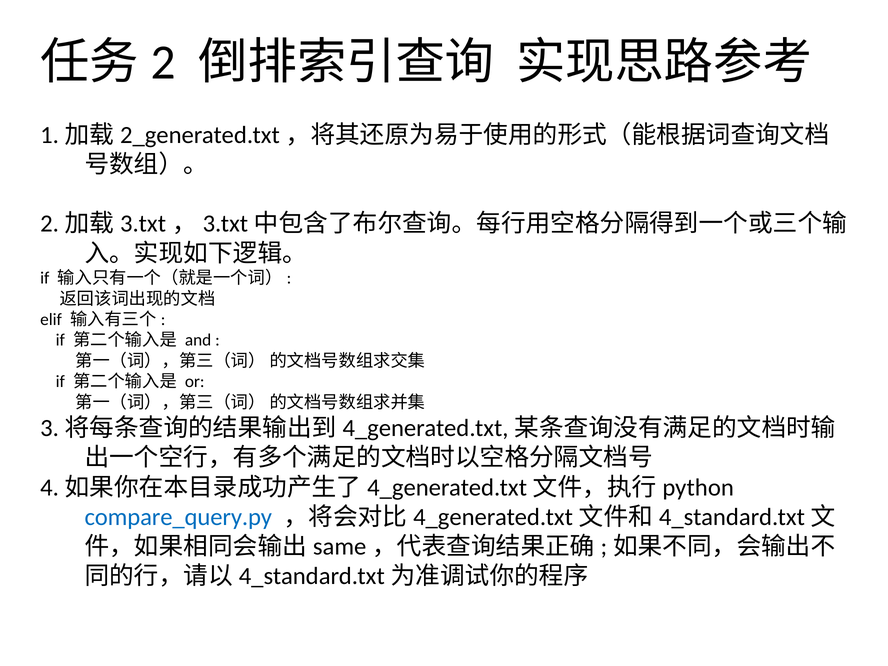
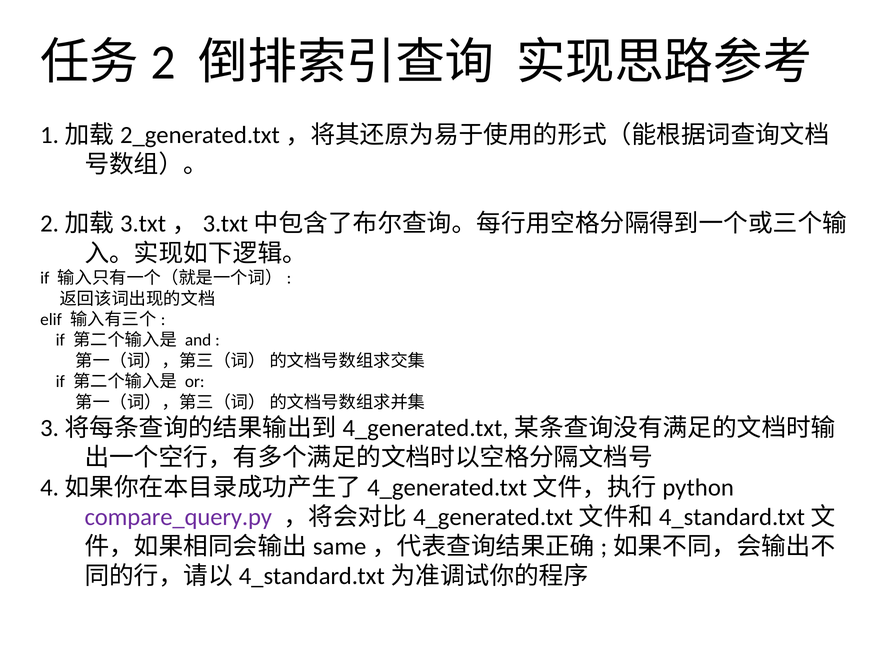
compare_query.py colour: blue -> purple
